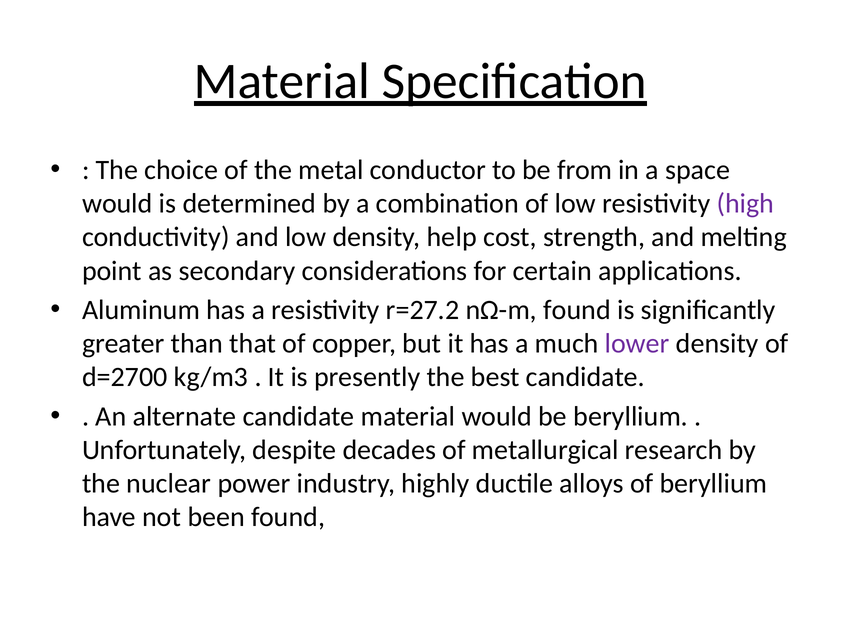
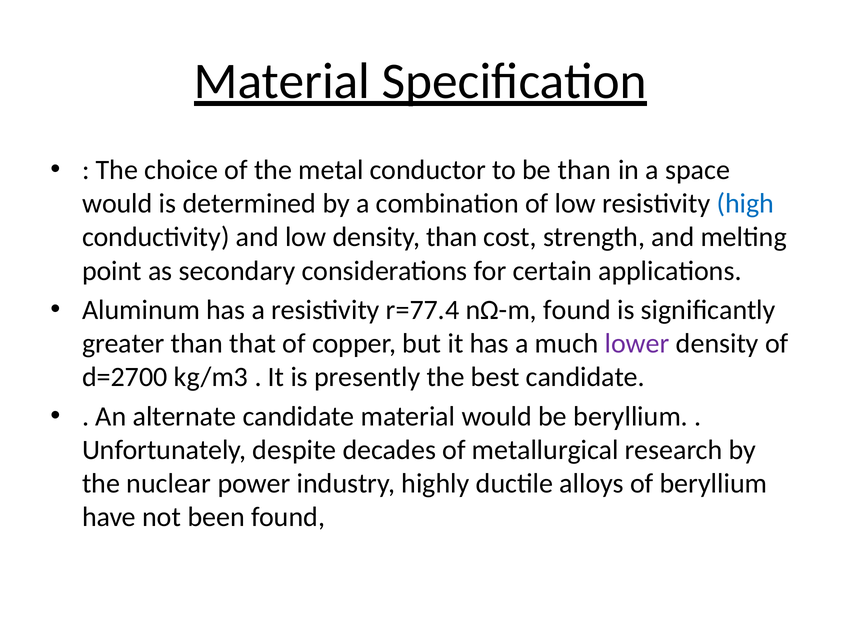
be from: from -> than
high colour: purple -> blue
density help: help -> than
r=27.2: r=27.2 -> r=77.4
